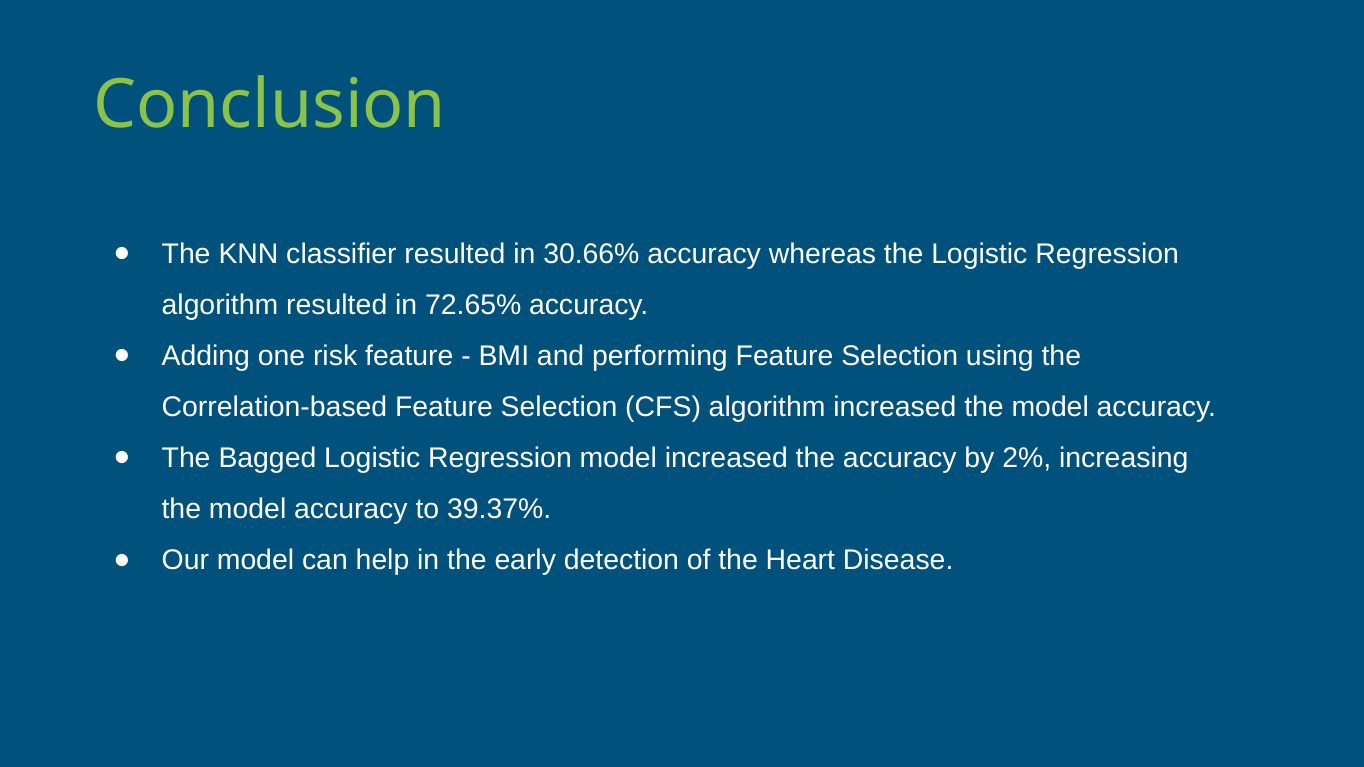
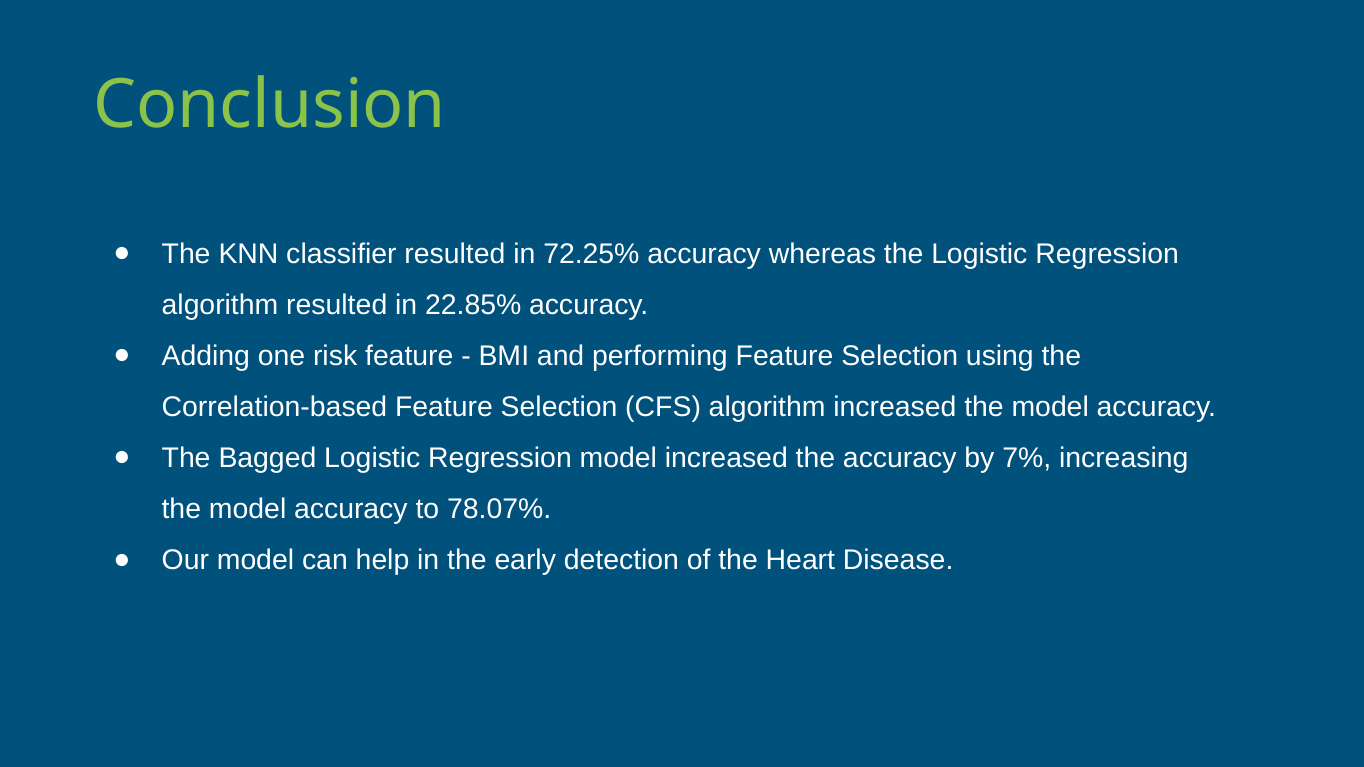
30.66%: 30.66% -> 72.25%
72.65%: 72.65% -> 22.85%
2%: 2% -> 7%
39.37%: 39.37% -> 78.07%
